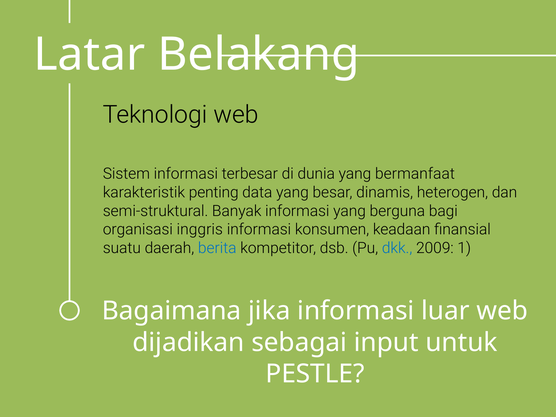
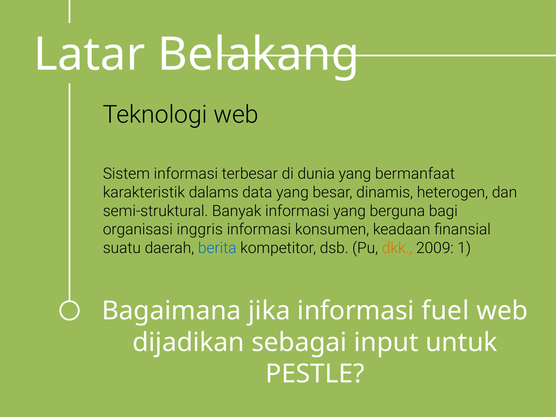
penting: penting -> dalams
dkk colour: blue -> orange
luar: luar -> fuel
